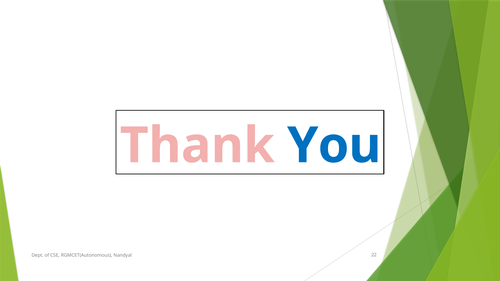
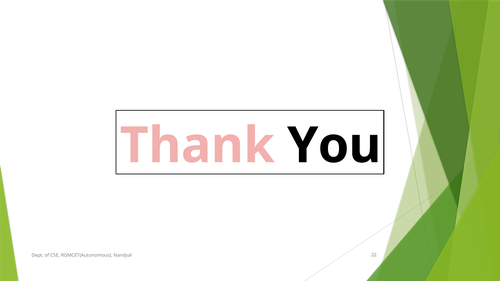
You colour: blue -> black
